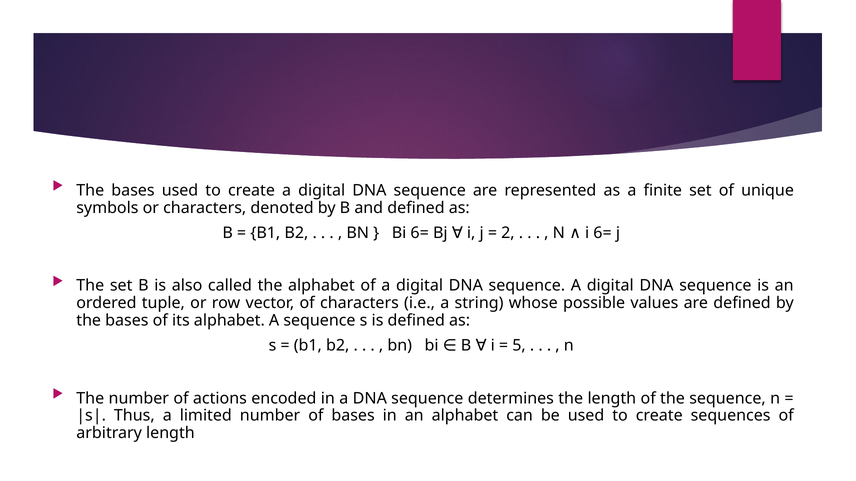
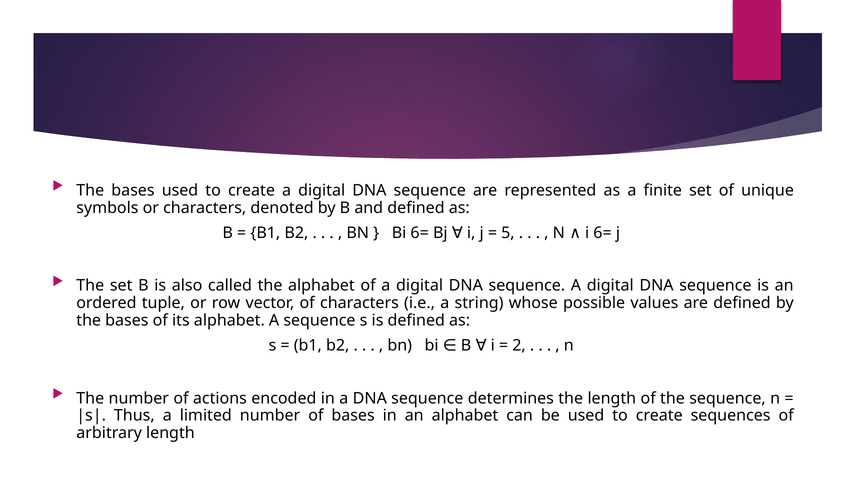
2: 2 -> 5
5: 5 -> 2
